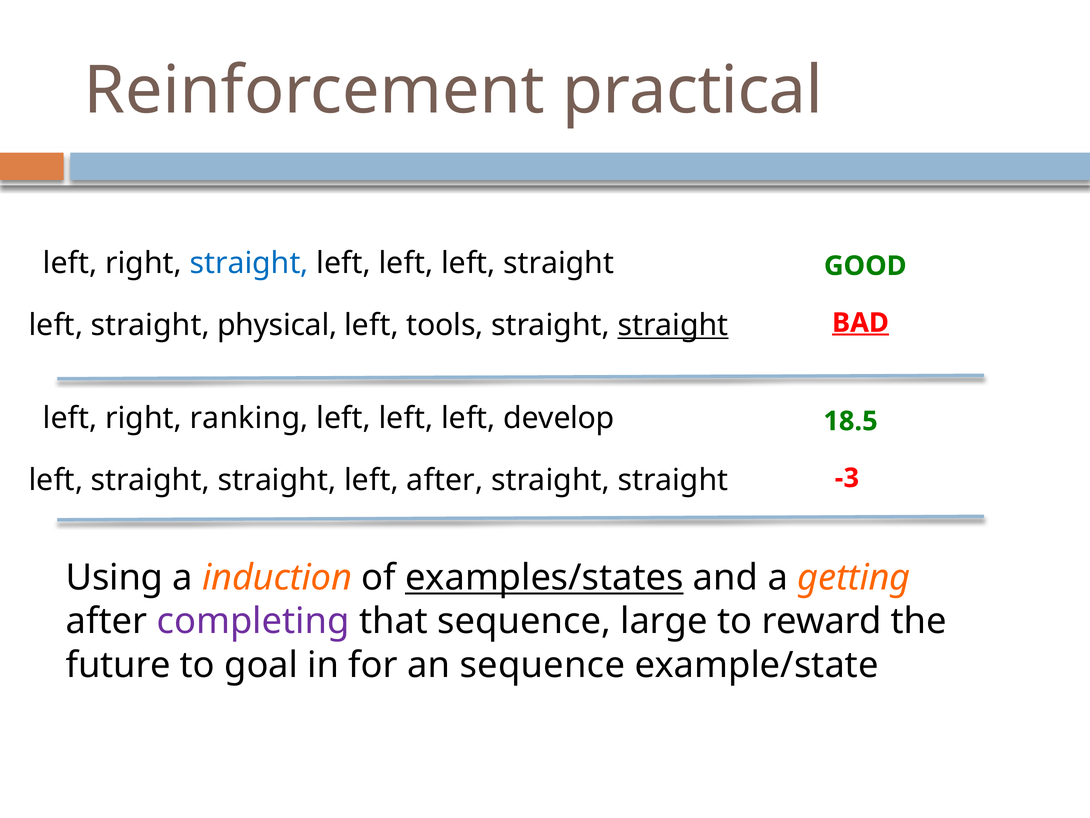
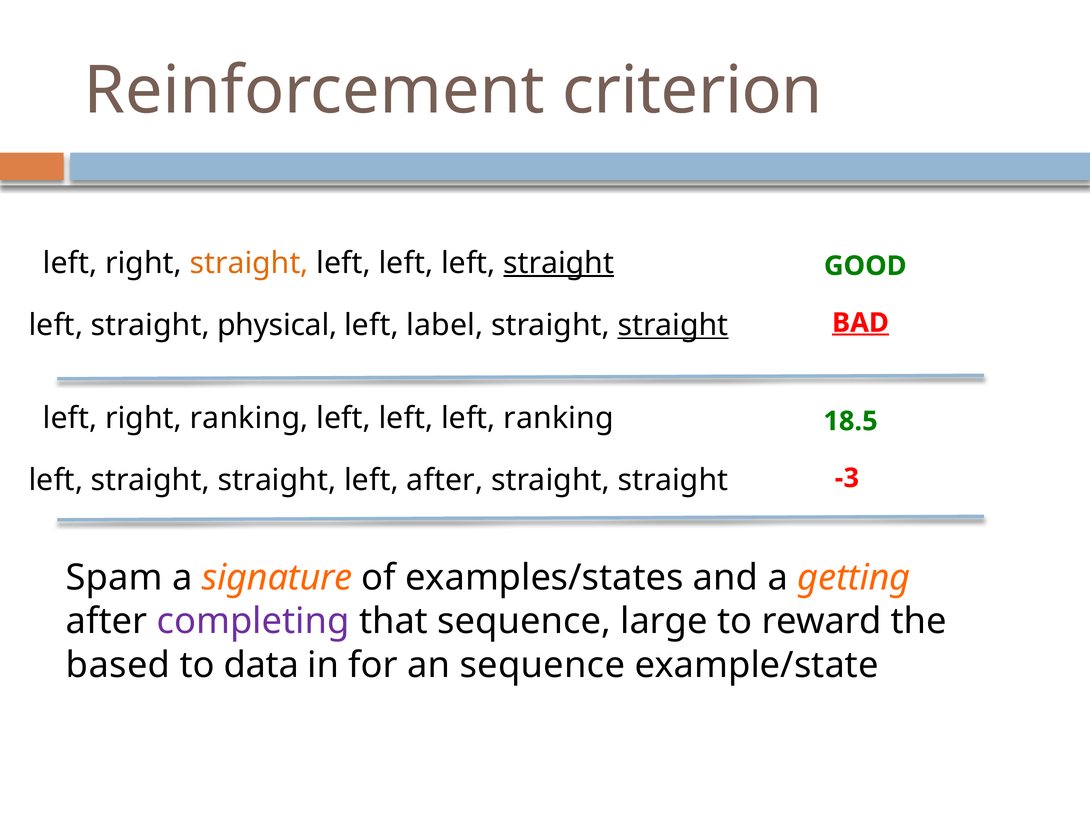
practical: practical -> criterion
straight at (249, 263) colour: blue -> orange
straight at (559, 263) underline: none -> present
tools: tools -> label
left develop: develop -> ranking
Using: Using -> Spam
induction: induction -> signature
examples/states underline: present -> none
future: future -> based
goal: goal -> data
